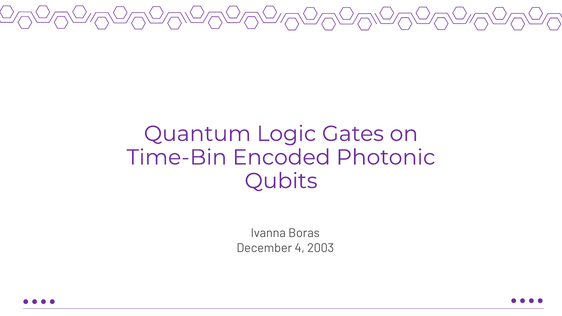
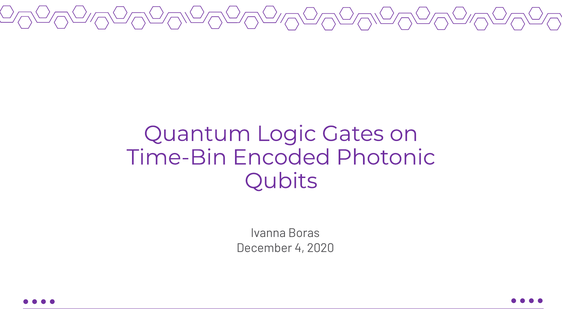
2003: 2003 -> 2020
